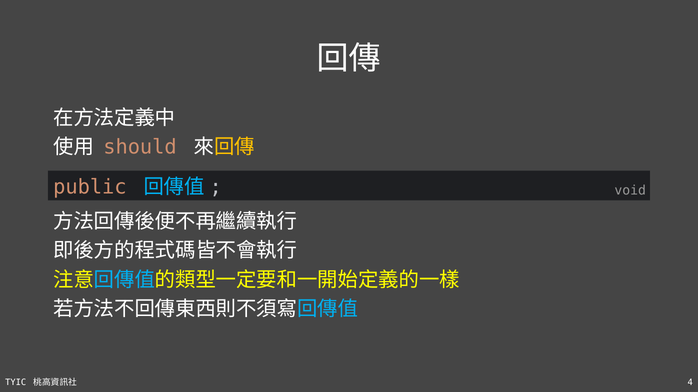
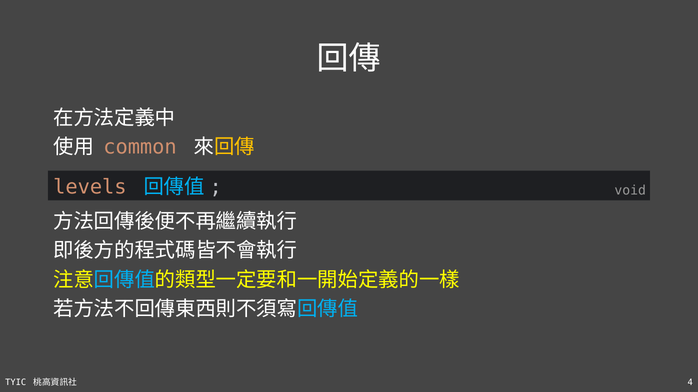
should: should -> common
public: public -> levels
